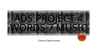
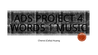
7: 7 -> 1
